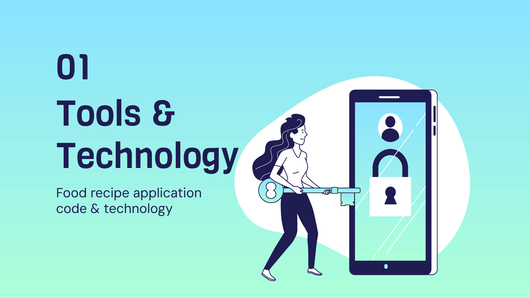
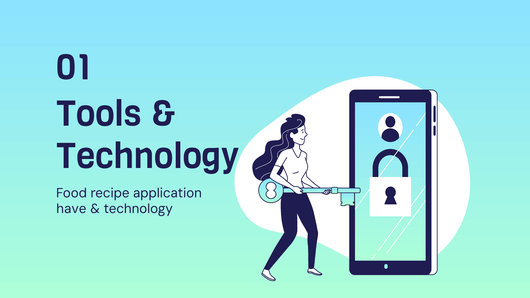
code: code -> have
